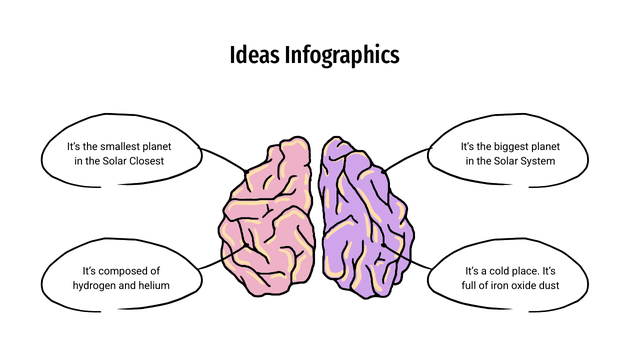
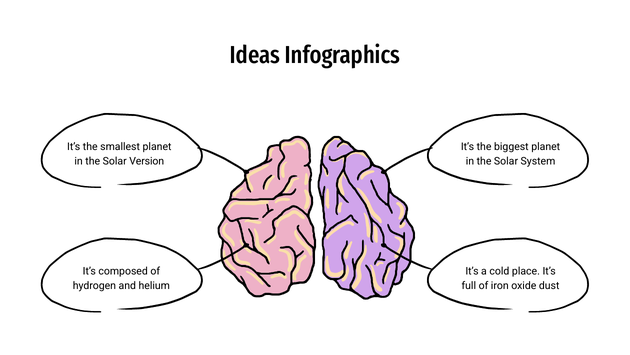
Closest: Closest -> Version
